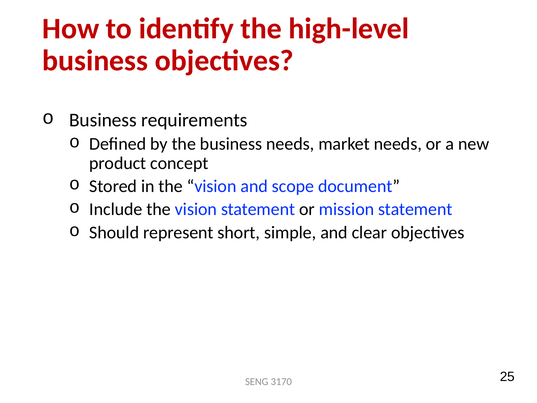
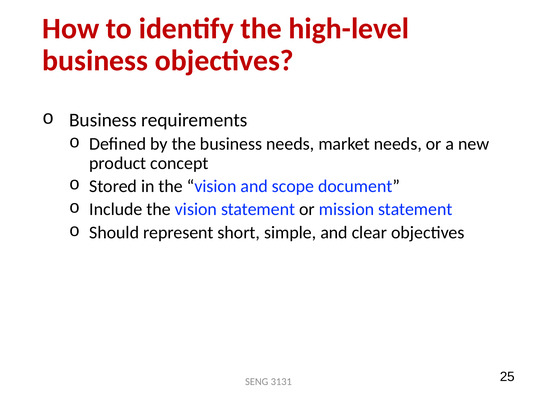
3170: 3170 -> 3131
